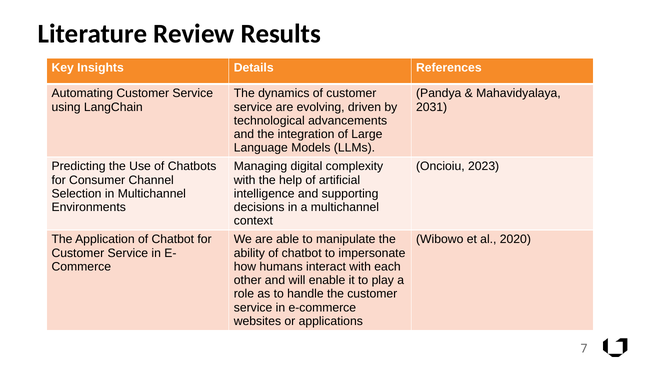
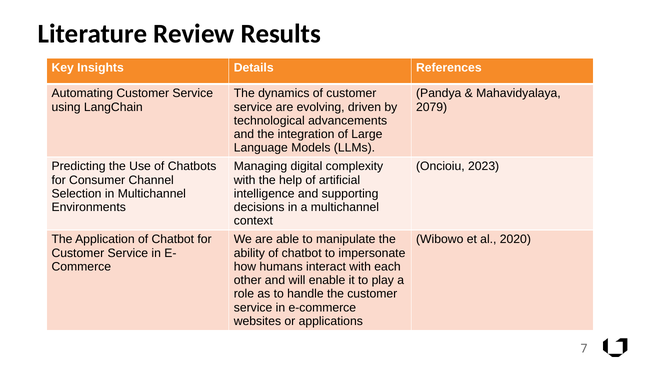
2031: 2031 -> 2079
